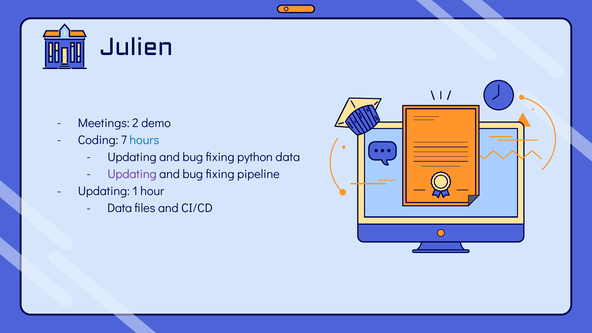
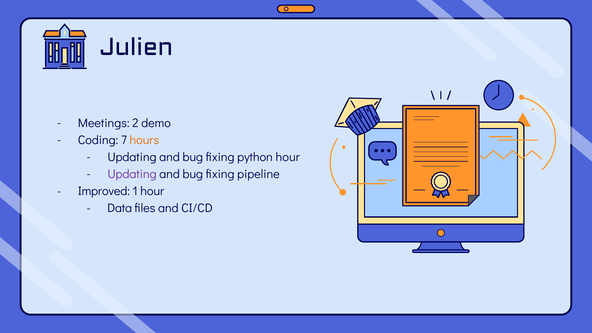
hours colour: blue -> orange
python data: data -> hour
Updating at (104, 191): Updating -> Improved
